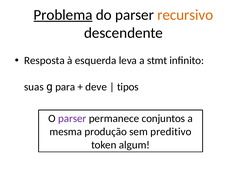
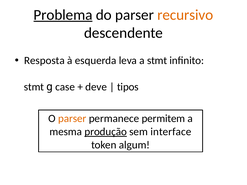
suas at (34, 87): suas -> stmt
para: para -> case
parser at (72, 119) colour: purple -> orange
conjuntos: conjuntos -> permitem
produção underline: none -> present
preditivo: preditivo -> interface
